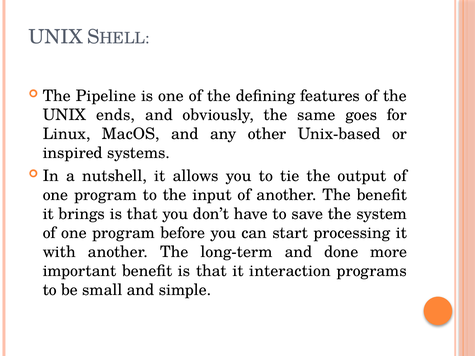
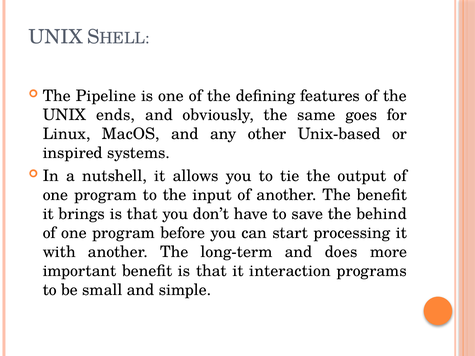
system: system -> behind
done: done -> does
